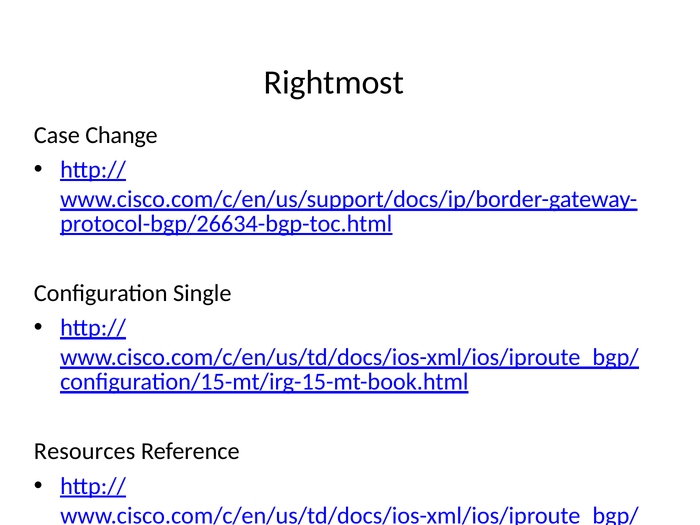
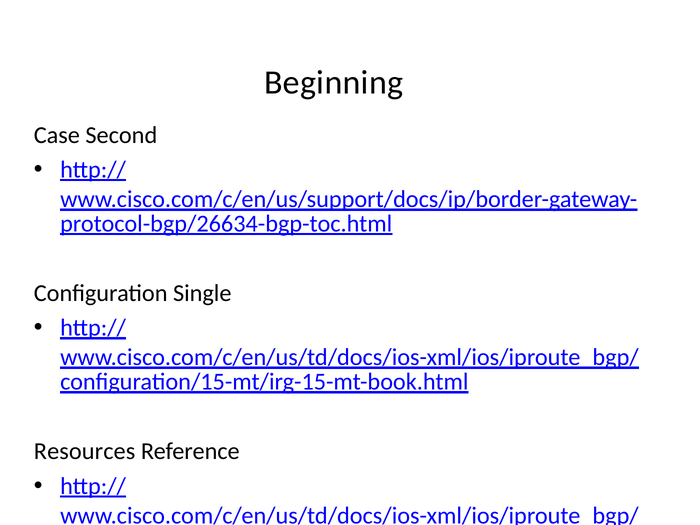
Rightmost: Rightmost -> Beginning
Change: Change -> Second
